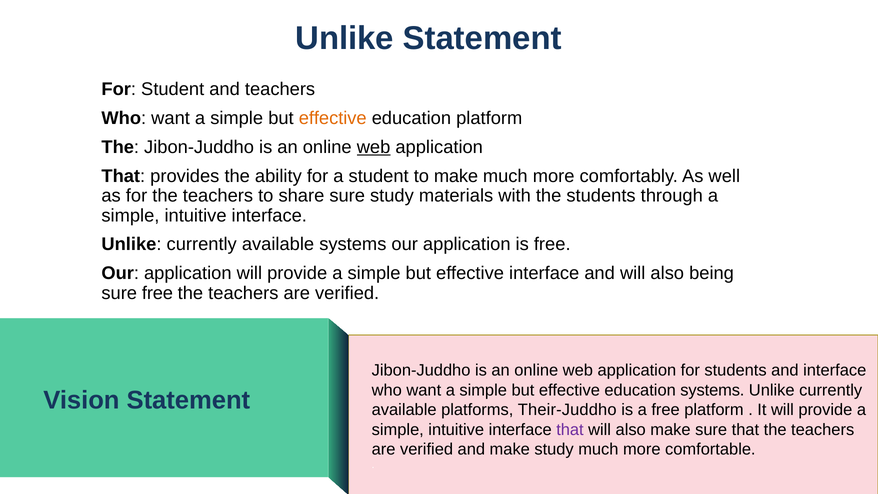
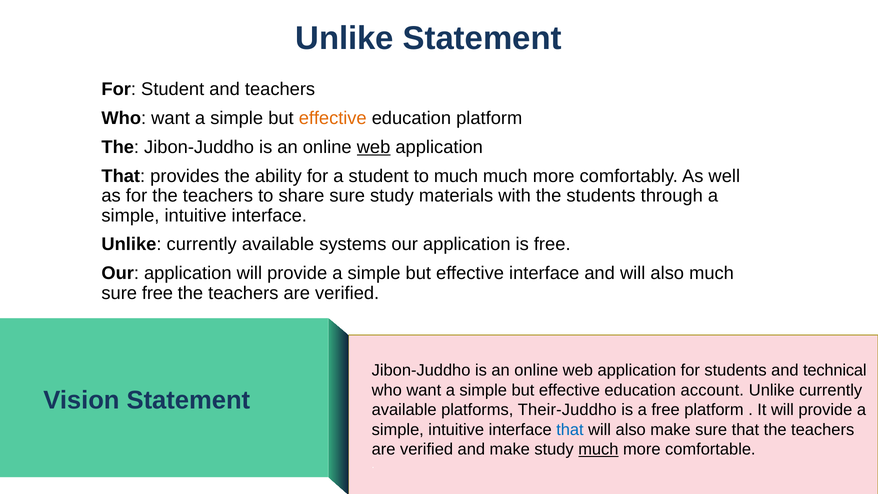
to make: make -> much
also being: being -> much
and interface: interface -> technical
education systems: systems -> account
that at (570, 430) colour: purple -> blue
much at (598, 449) underline: none -> present
